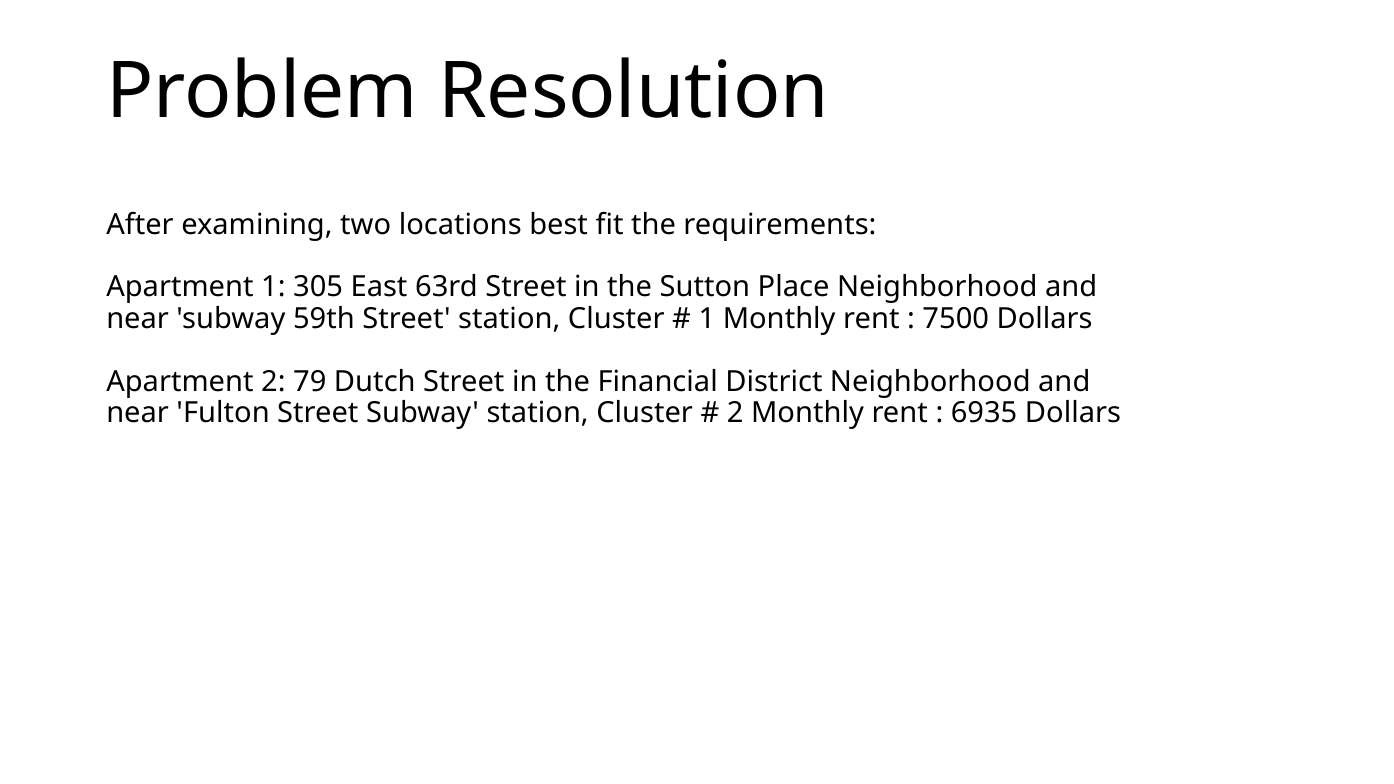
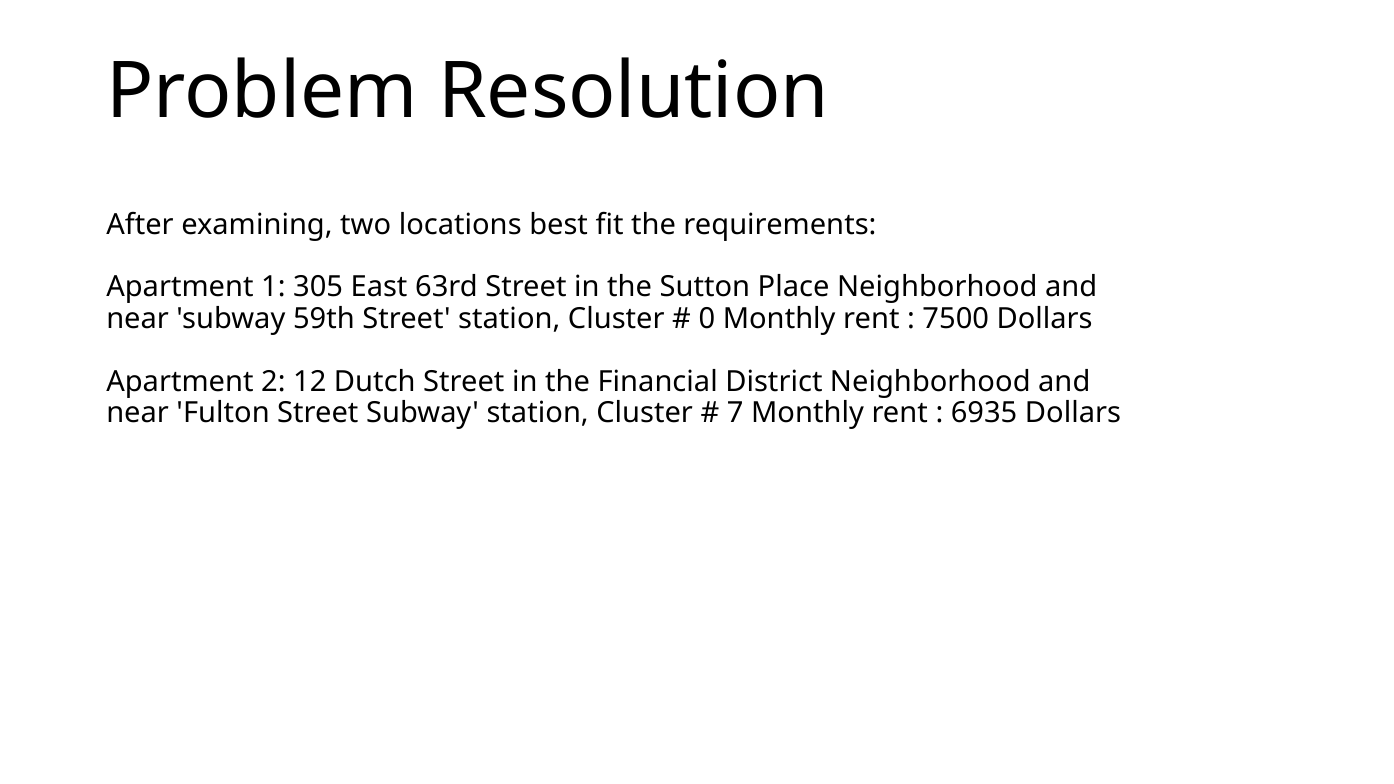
1 at (707, 319): 1 -> 0
79: 79 -> 12
2 at (735, 413): 2 -> 7
